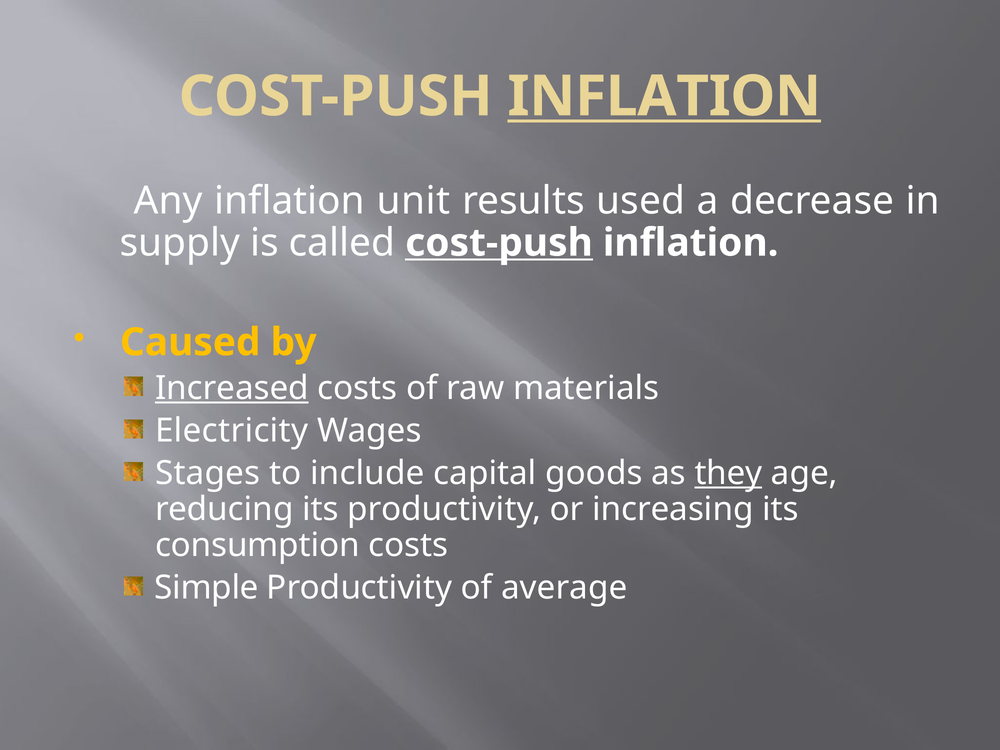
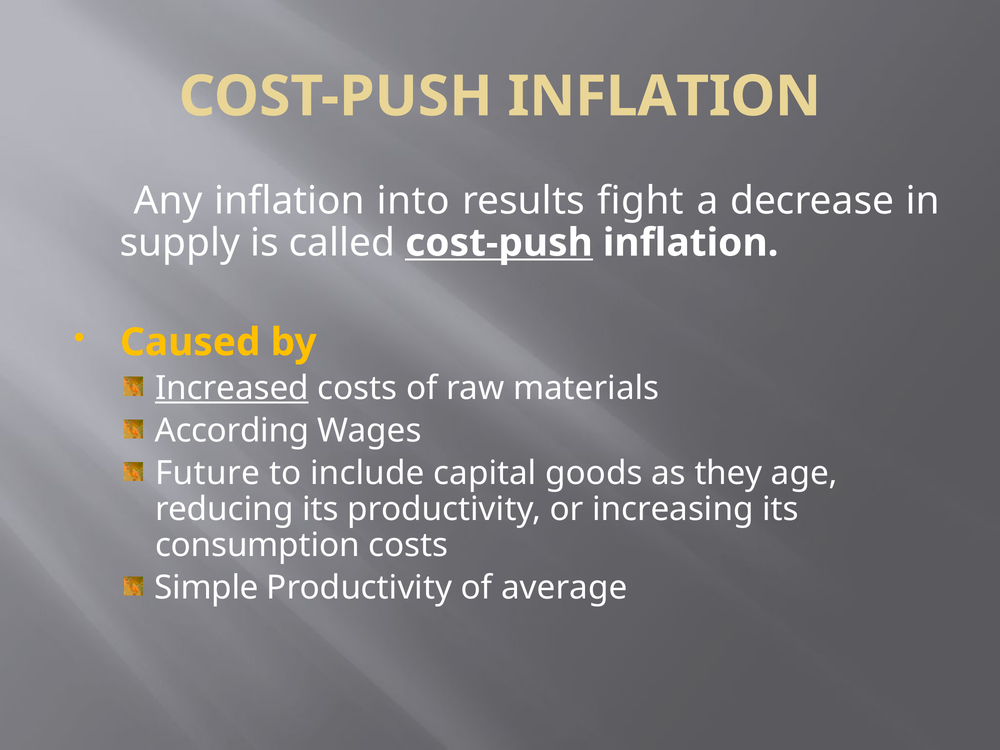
INFLATION at (664, 97) underline: present -> none
unit: unit -> into
used: used -> fight
Electricity: Electricity -> According
Stages: Stages -> Future
they underline: present -> none
